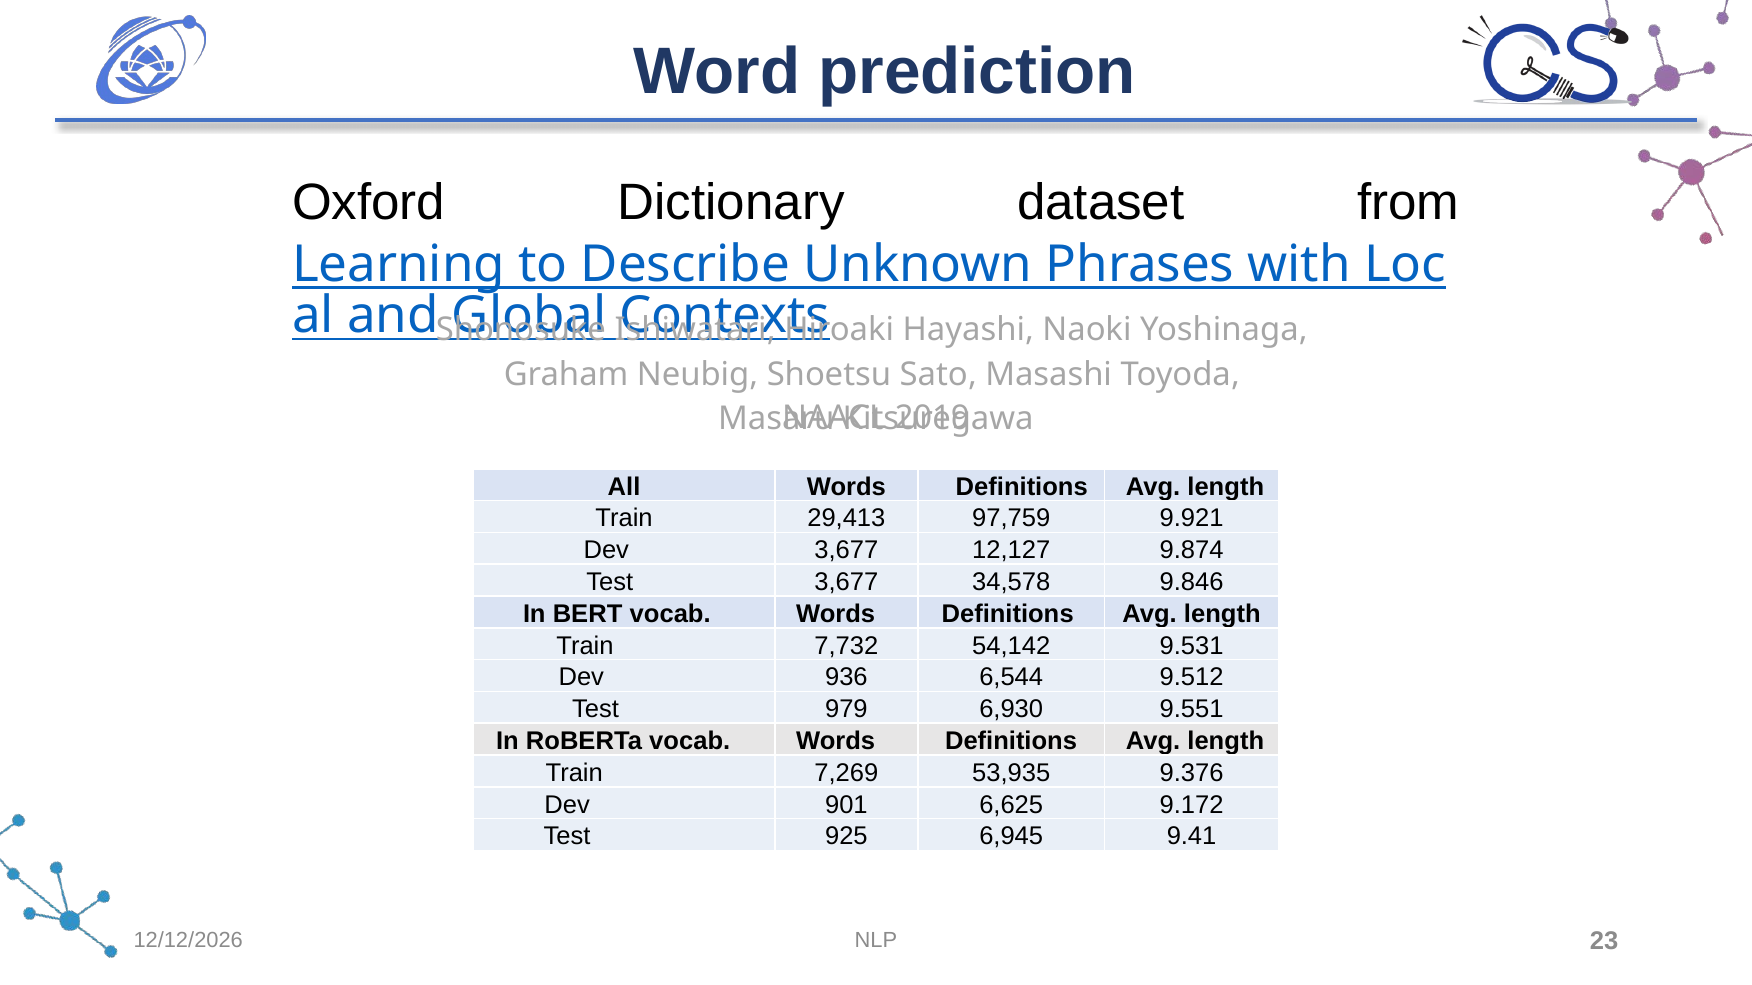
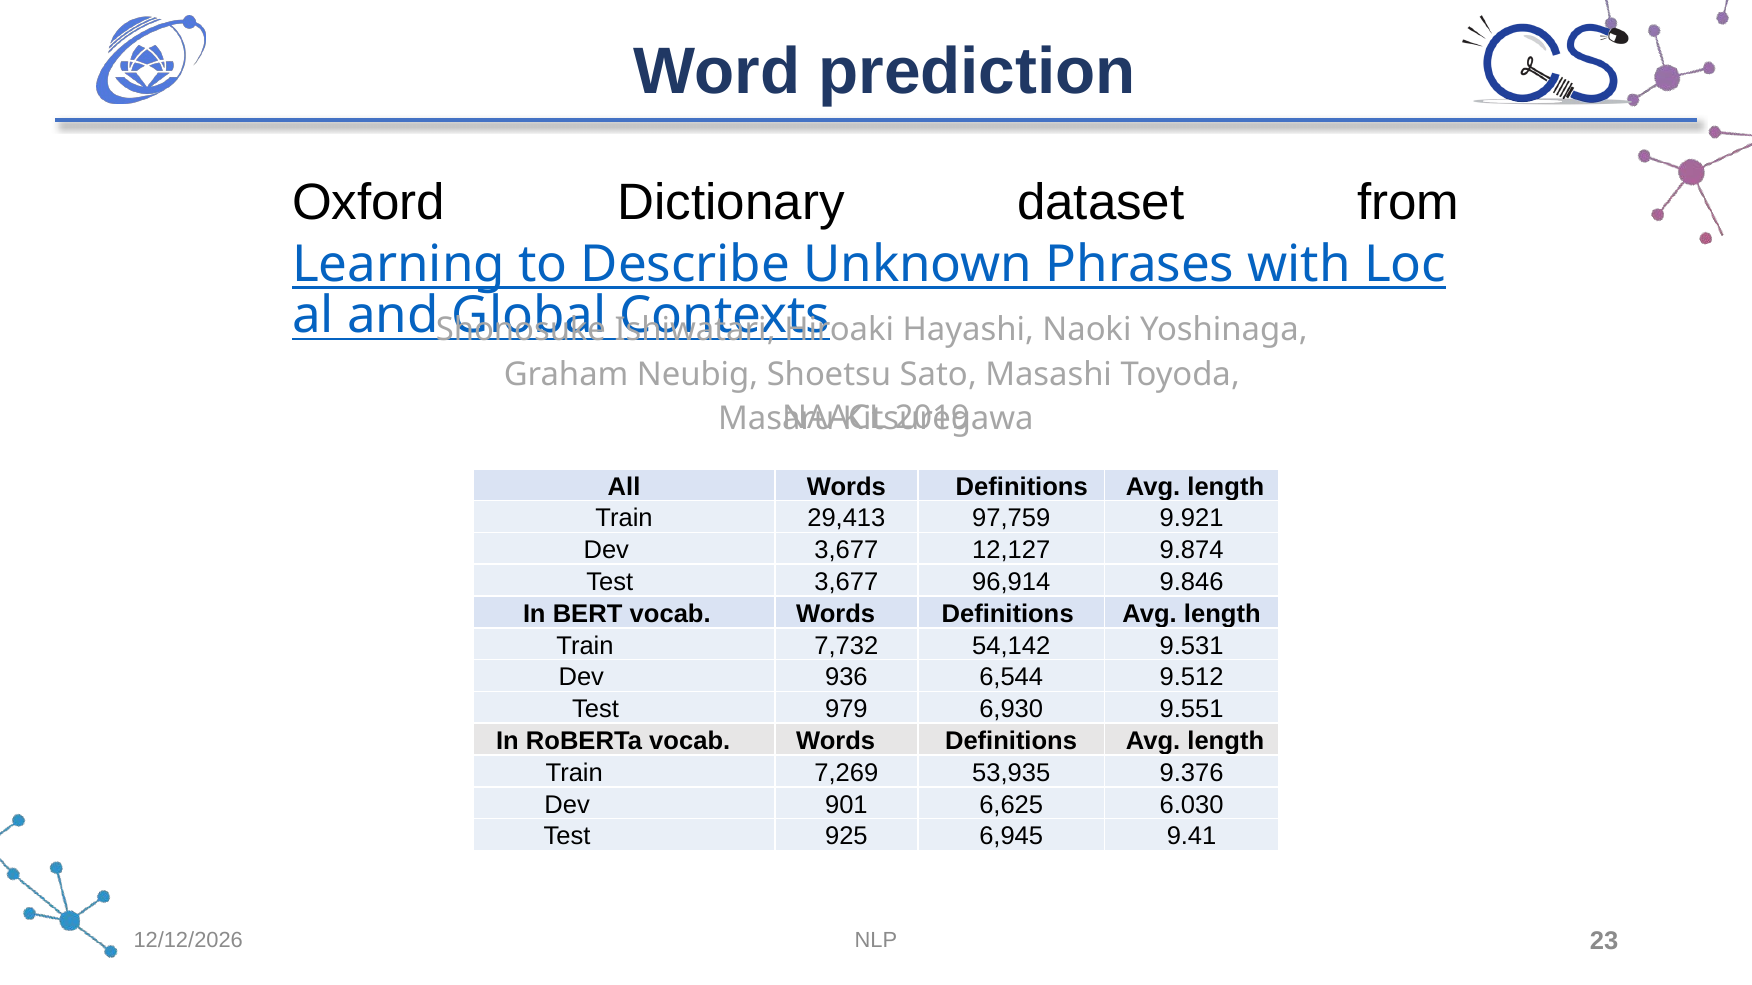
34,578: 34,578 -> 96,914
9.172: 9.172 -> 6.030
